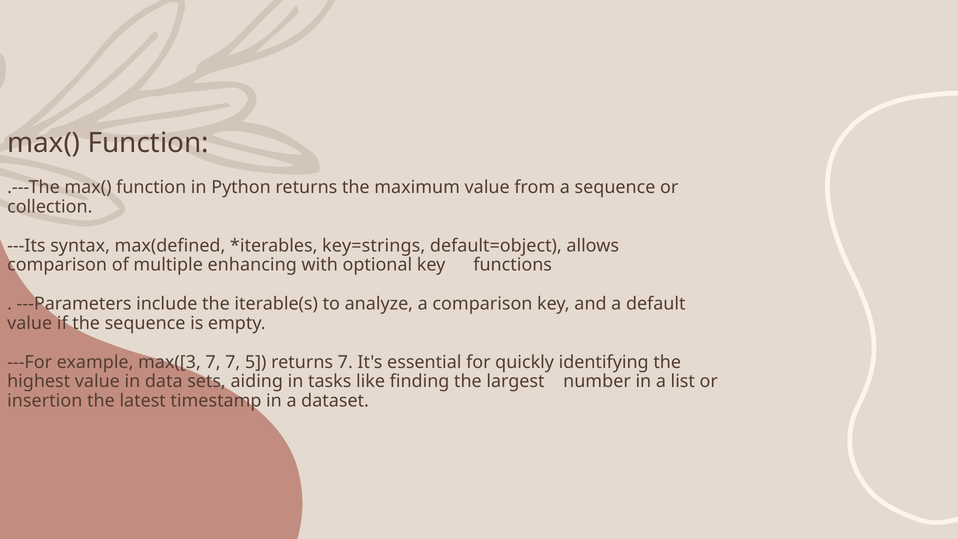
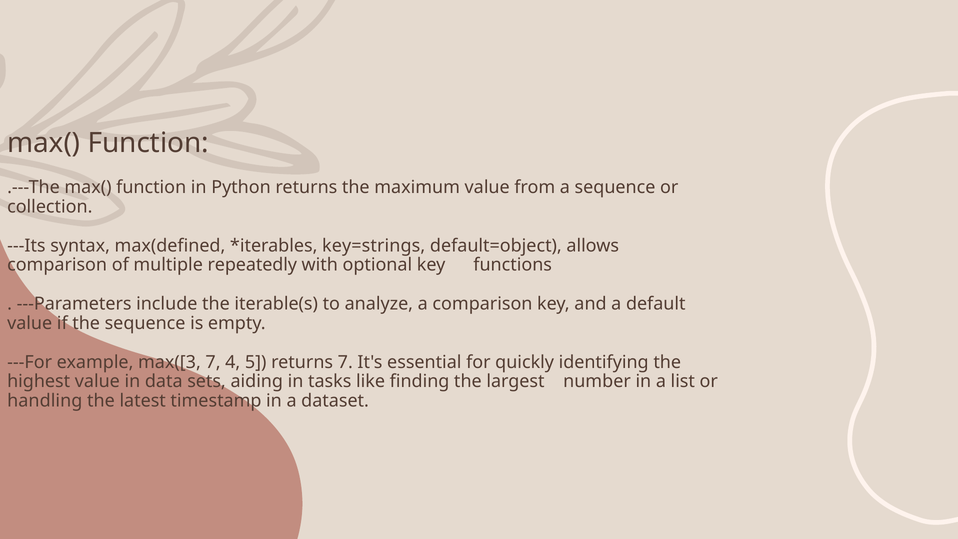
enhancing: enhancing -> repeatedly
7 7: 7 -> 4
insertion: insertion -> handling
